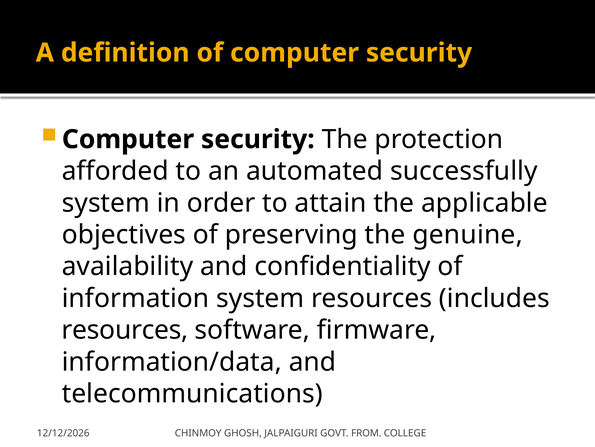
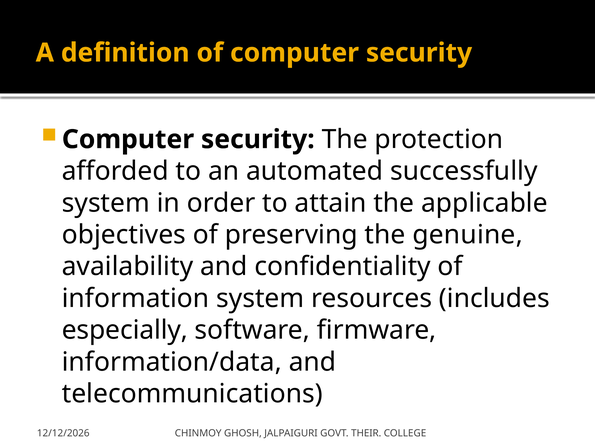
resources at (125, 330): resources -> especially
FROM: FROM -> THEIR
